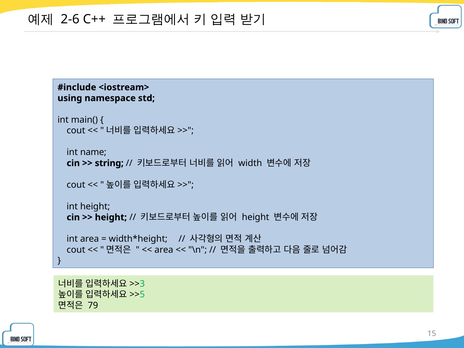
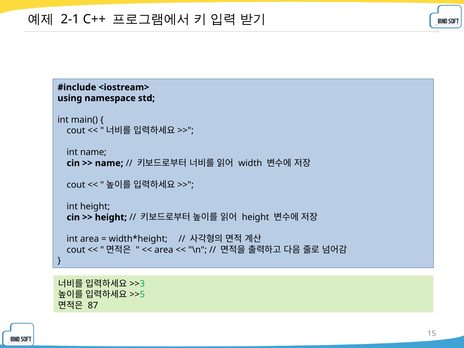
2-6: 2-6 -> 2-1
string at (109, 163): string -> name
79: 79 -> 87
